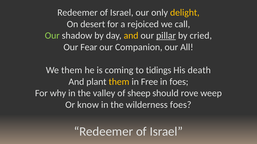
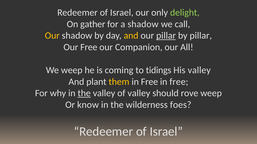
delight colour: yellow -> light green
desert: desert -> gather
a rejoiced: rejoiced -> shadow
Our at (52, 36) colour: light green -> yellow
by cried: cried -> pillar
Our Fear: Fear -> Free
We them: them -> weep
His death: death -> valley
foes at (179, 82): foes -> free
the at (84, 94) underline: none -> present
of sheep: sheep -> valley
